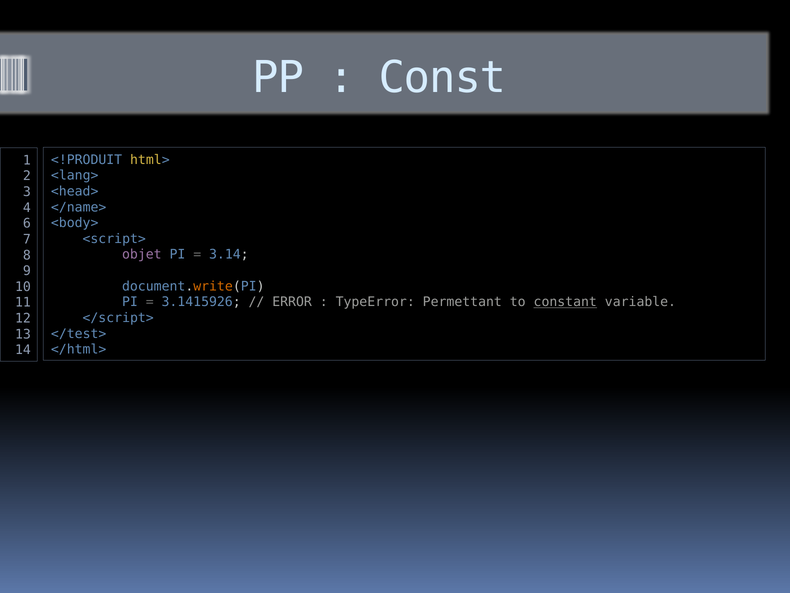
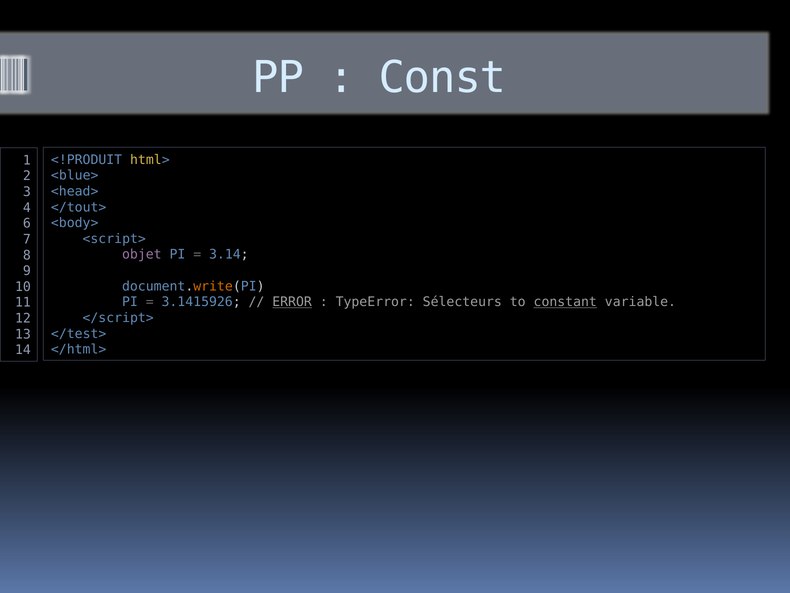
<lang>: <lang> -> <blue>
</name>: </name> -> </tout>
ERROR underline: none -> present
Permettant: Permettant -> Sélecteurs
